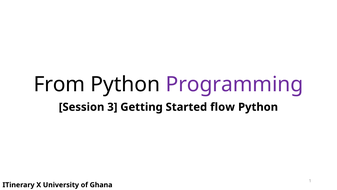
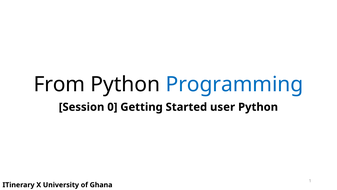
Programming colour: purple -> blue
3: 3 -> 0
flow: flow -> user
